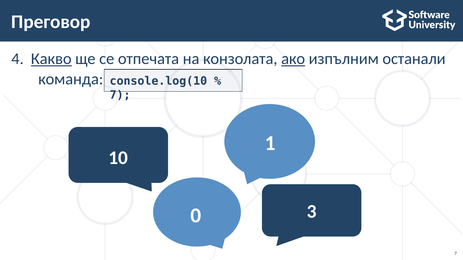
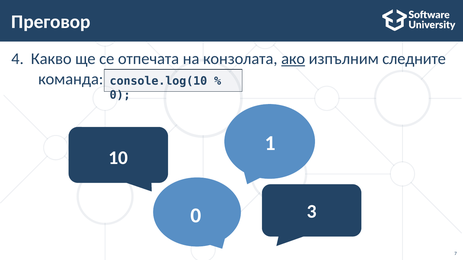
Какво underline: present -> none
останали: останали -> следните
7 at (120, 95): 7 -> 0
